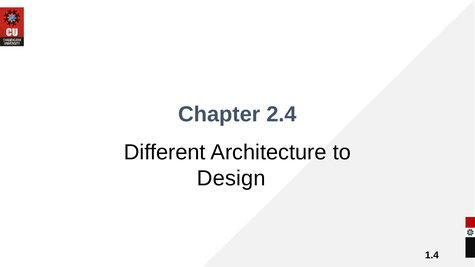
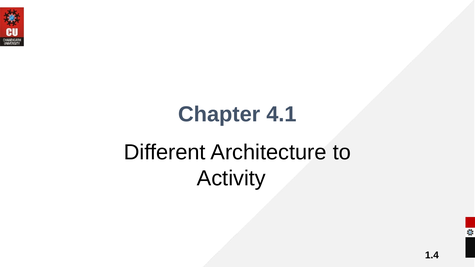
2.4: 2.4 -> 4.1
Design: Design -> Activity
